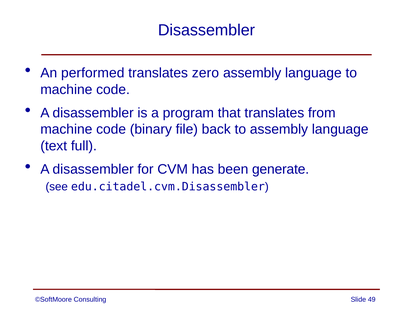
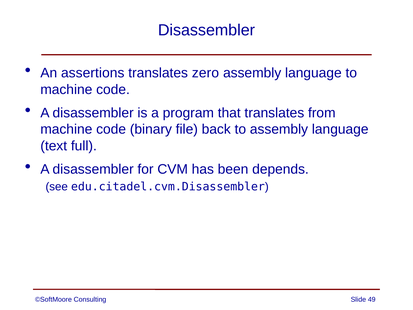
performed: performed -> assertions
generate: generate -> depends
